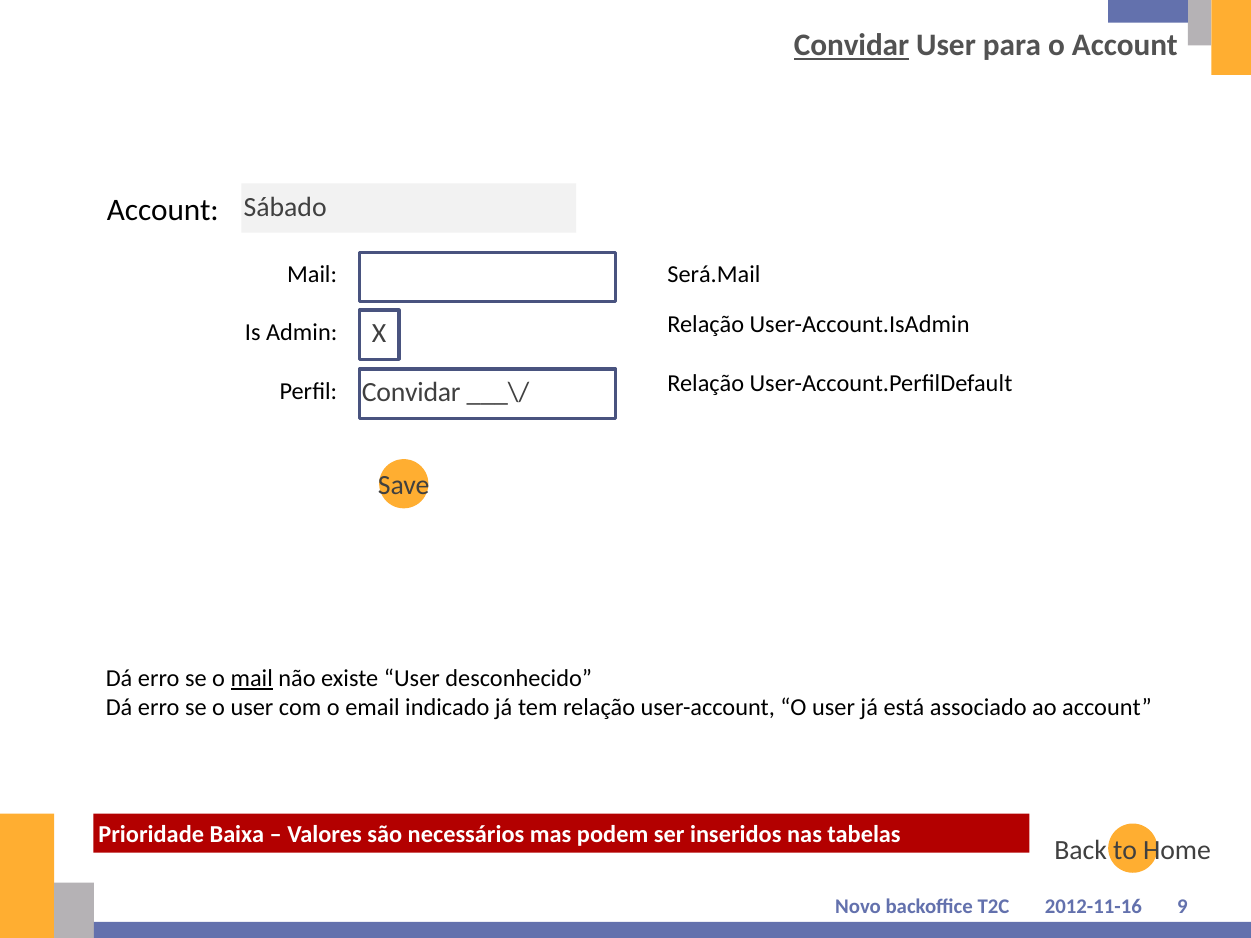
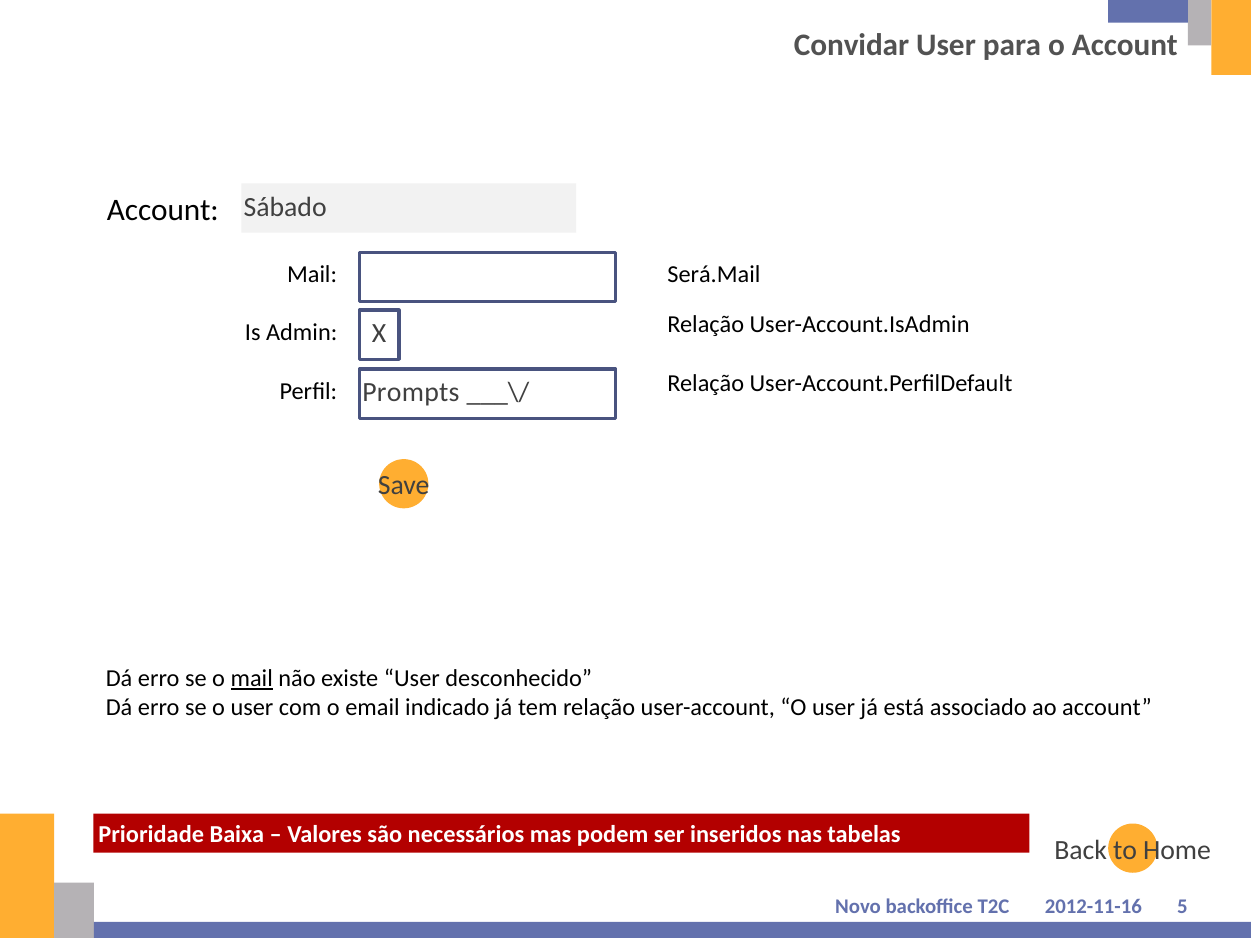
Convidar at (852, 45) underline: present -> none
Convidar at (411, 393): Convidar -> Prompts
9: 9 -> 5
